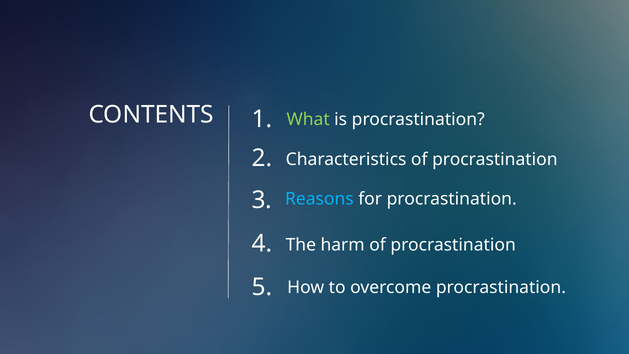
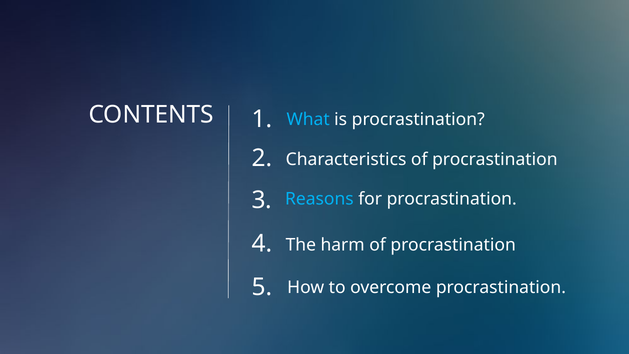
What colour: light green -> light blue
